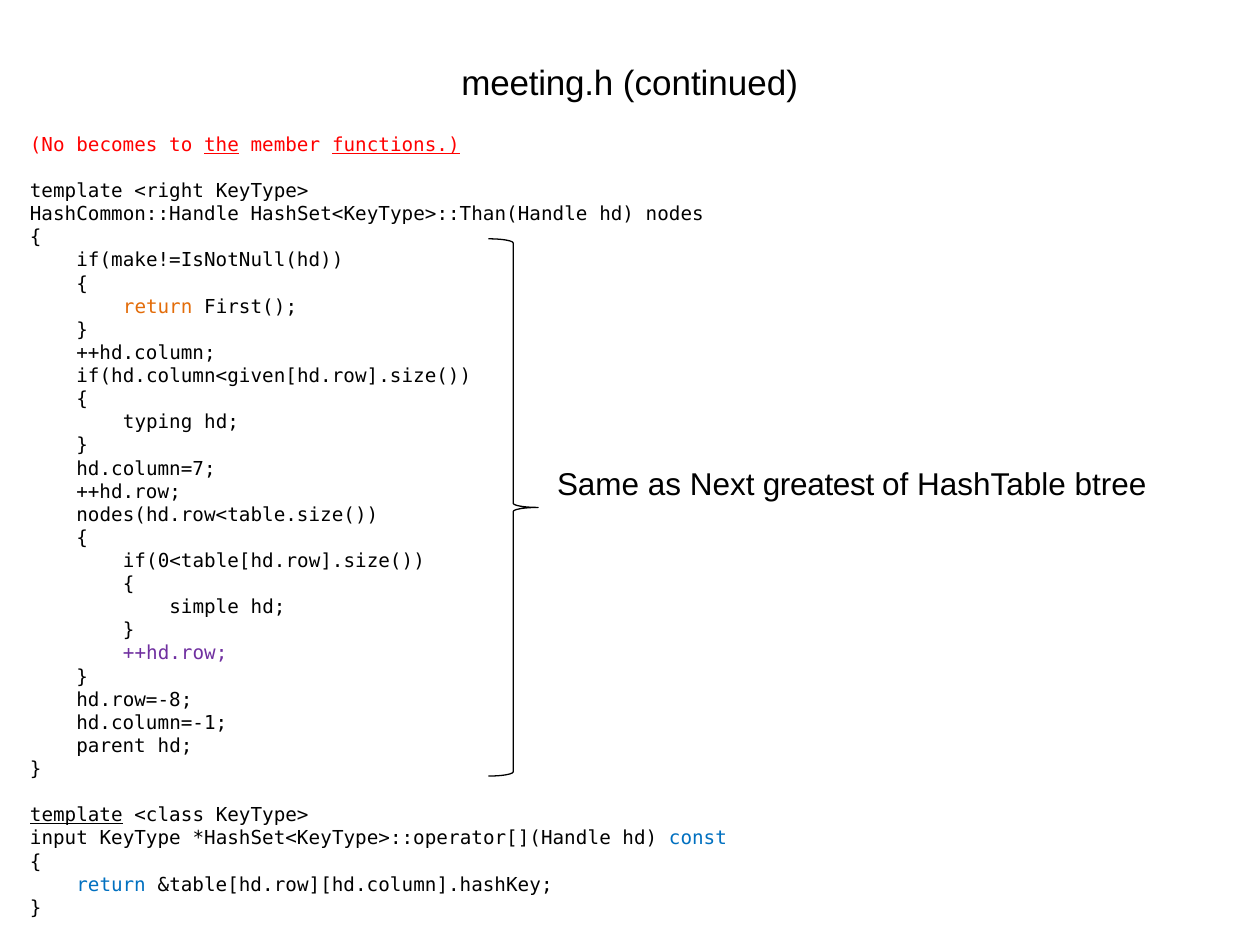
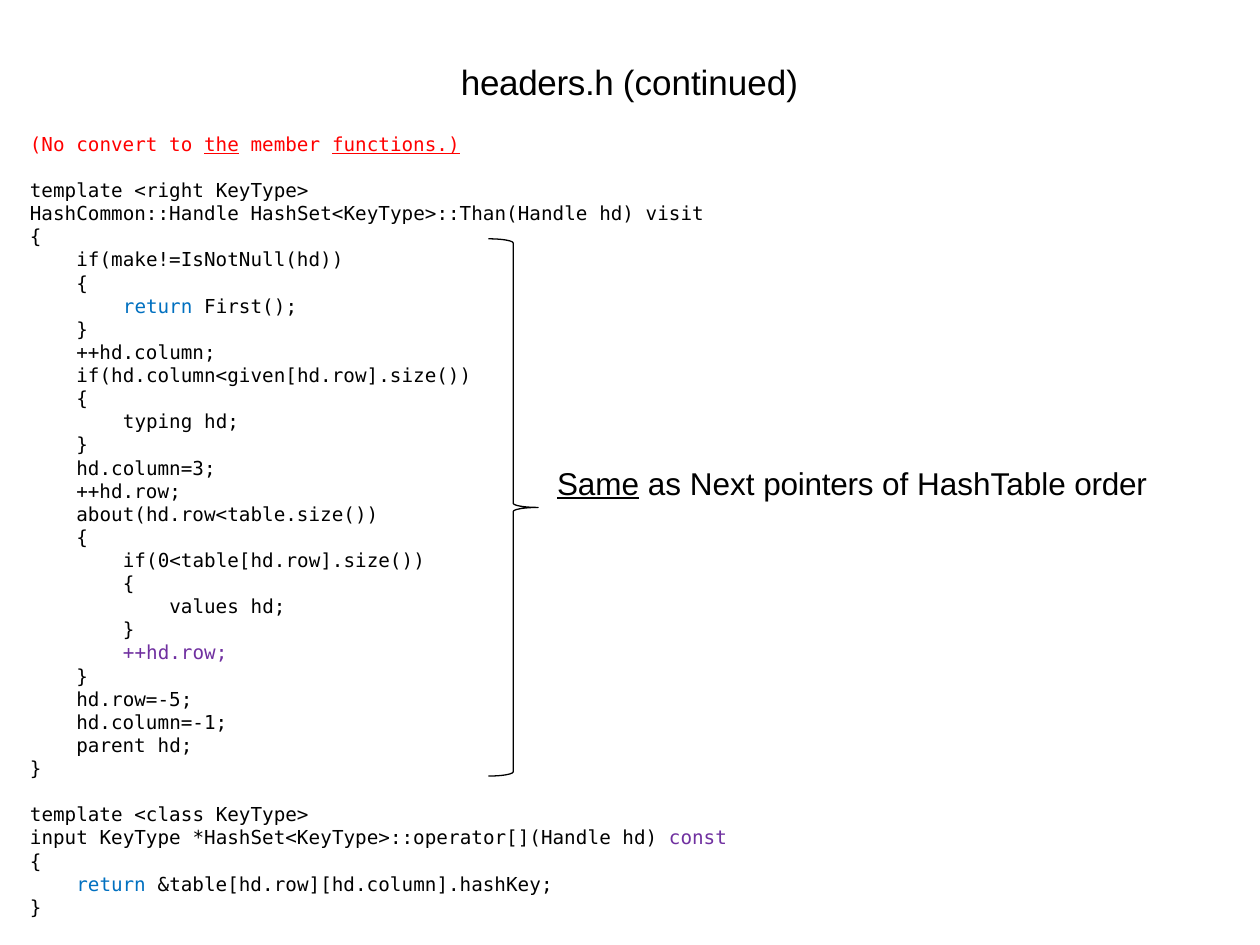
meeting.h: meeting.h -> headers.h
becomes: becomes -> convert
nodes: nodes -> visit
return at (158, 307) colour: orange -> blue
hd.column=7: hd.column=7 -> hd.column=3
Same underline: none -> present
greatest: greatest -> pointers
btree: btree -> order
nodes(hd.row<table.size(: nodes(hd.row<table.size( -> about(hd.row<table.size(
simple: simple -> values
hd.row=-8: hd.row=-8 -> hd.row=-5
template at (76, 815) underline: present -> none
const colour: blue -> purple
